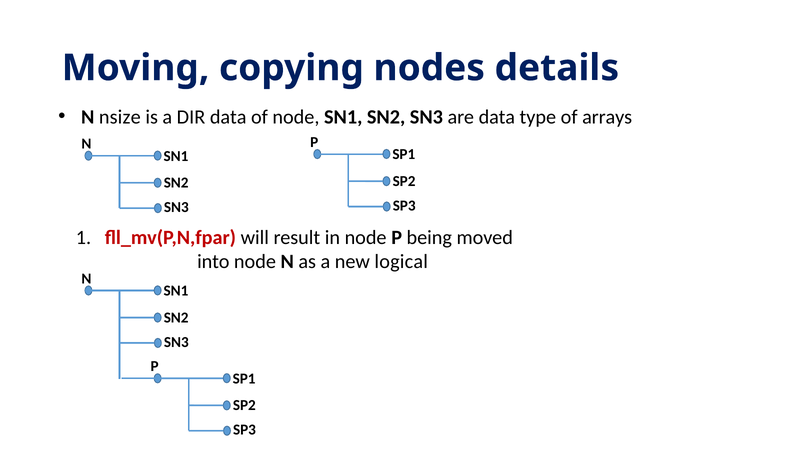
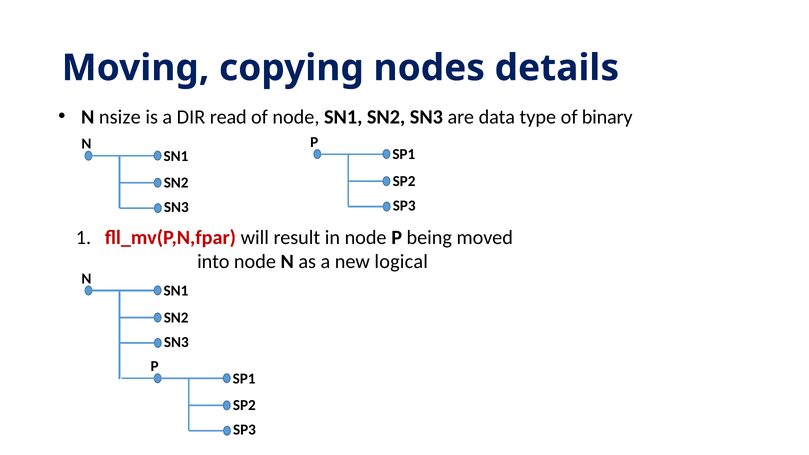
DIR data: data -> read
arrays: arrays -> binary
